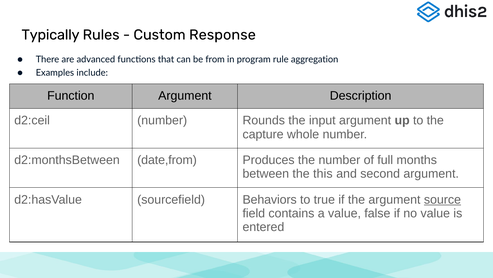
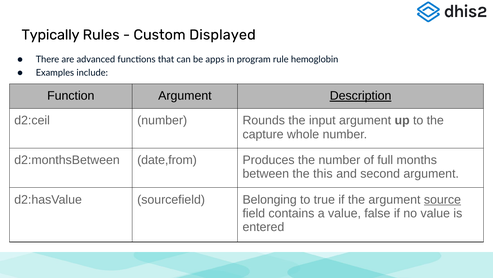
Response: Response -> Displayed
from: from -> apps
aggregation: aggregation -> hemoglobin
Description underline: none -> present
Behaviors: Behaviors -> Belonging
